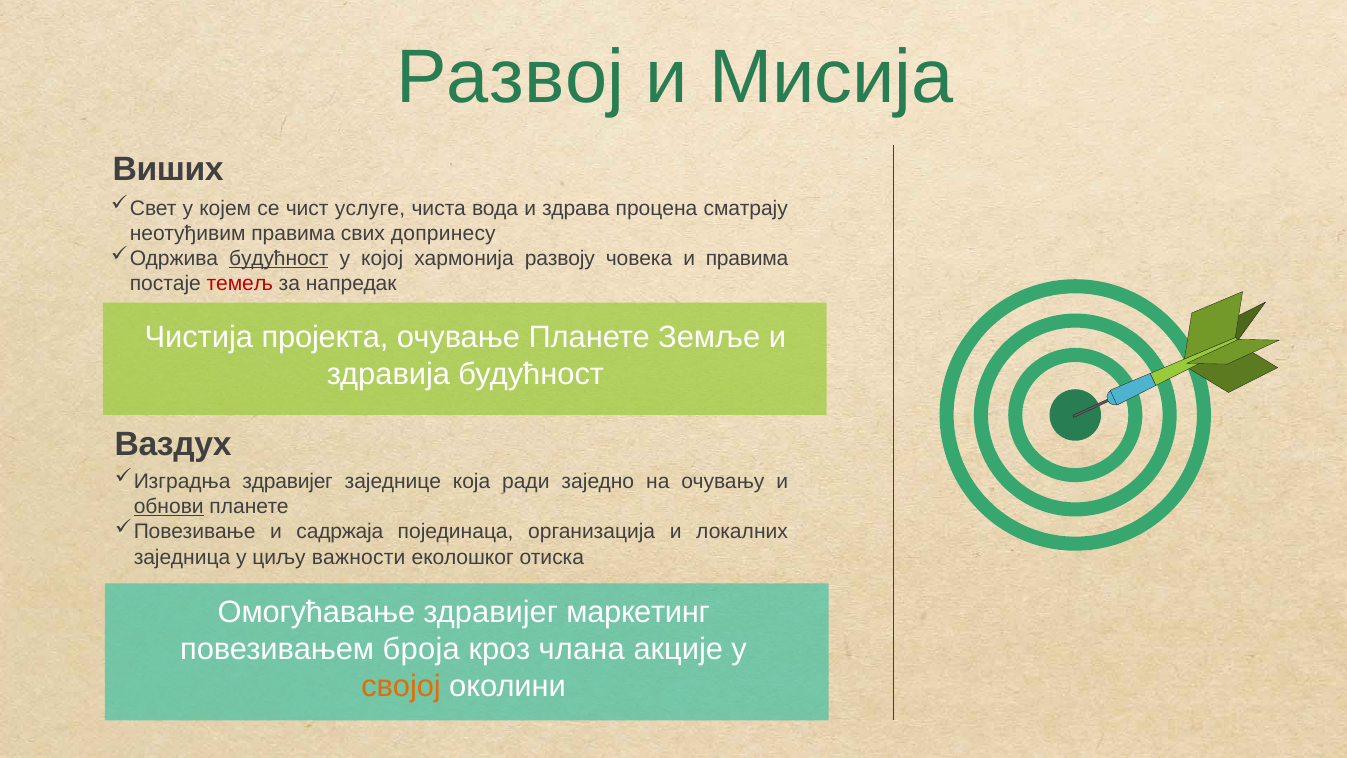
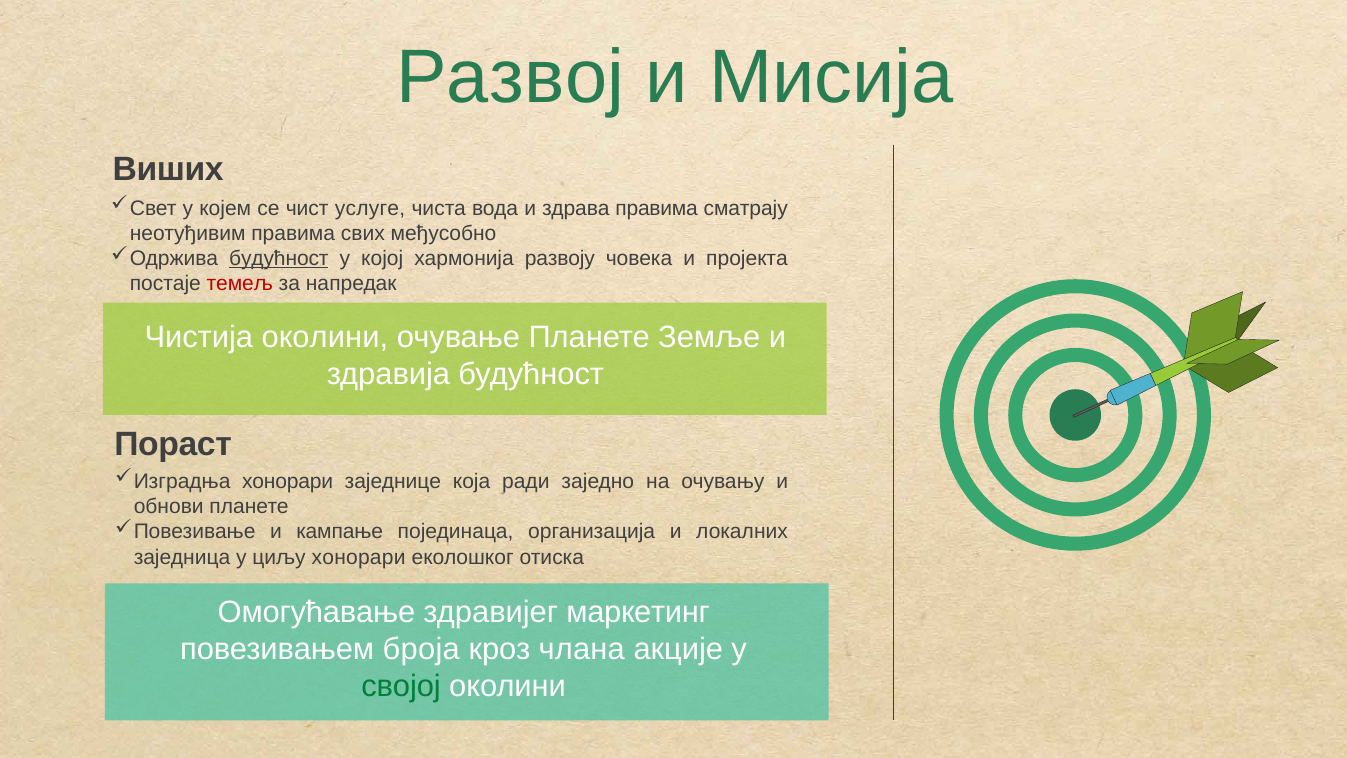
здрава процена: процена -> правима
допринесу: допринесу -> међусобно
и правима: правима -> пројекта
Чистија пројекта: пројекта -> околини
Ваздух: Ваздух -> Пораст
здравијег at (288, 481): здравијег -> хонорари
обнови underline: present -> none
садржаја: садржаја -> кампање
циљу важности: важности -> хонорари
својој colour: orange -> green
